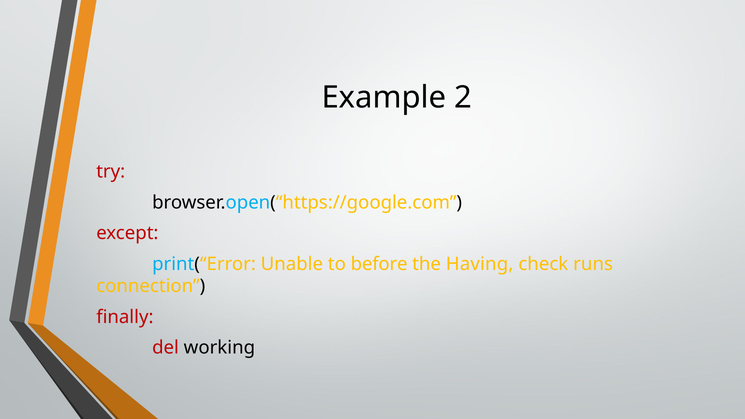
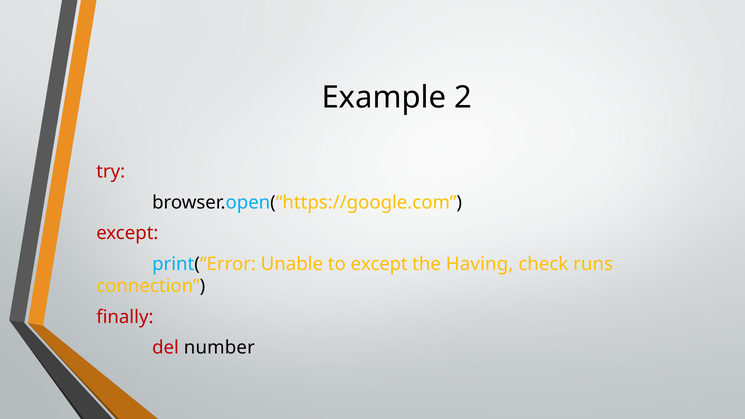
to before: before -> except
working: working -> number
